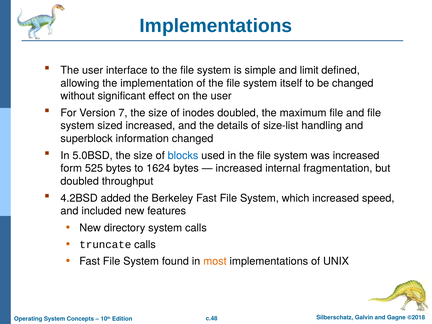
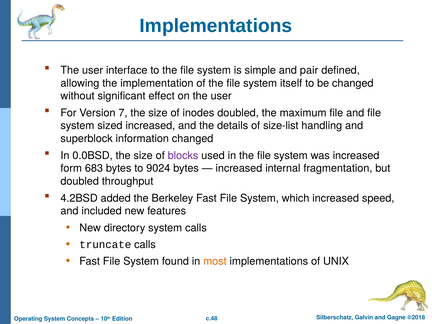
limit: limit -> pair
5.0BSD: 5.0BSD -> 0.0BSD
blocks colour: blue -> purple
525: 525 -> 683
1624: 1624 -> 9024
